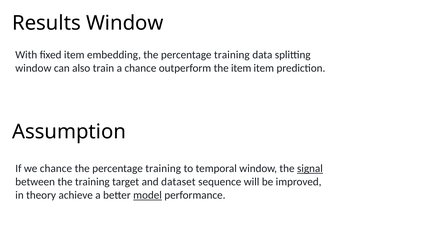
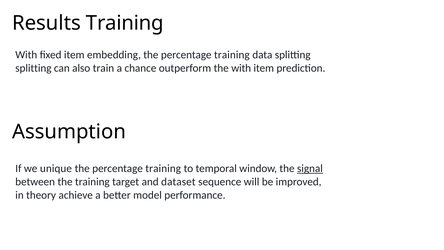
Results Window: Window -> Training
window at (33, 68): window -> splitting
the item: item -> with
we chance: chance -> unique
model underline: present -> none
